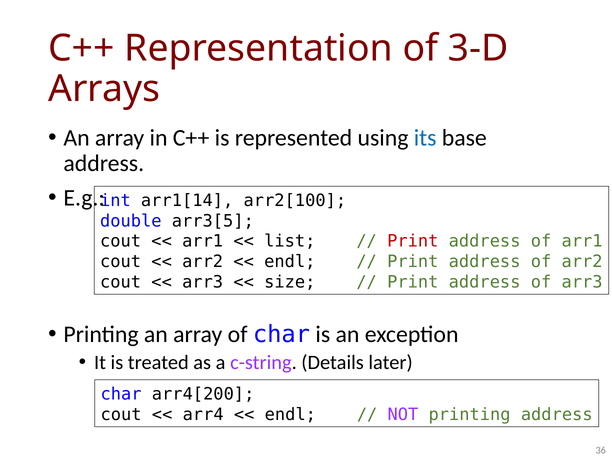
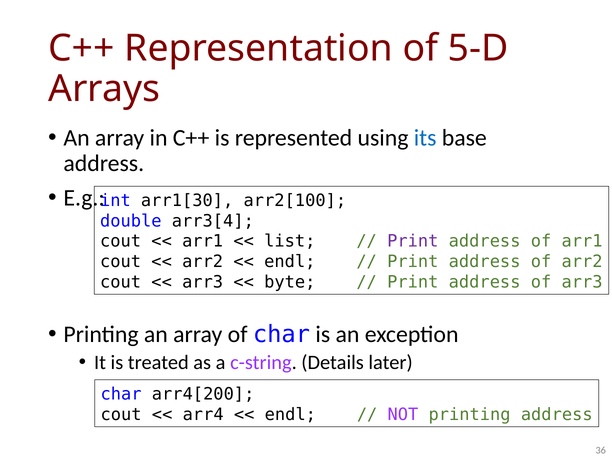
3-D: 3-D -> 5-D
arr1[14: arr1[14 -> arr1[30
arr3[5: arr3[5 -> arr3[4
Print at (413, 241) colour: red -> purple
size: size -> byte
